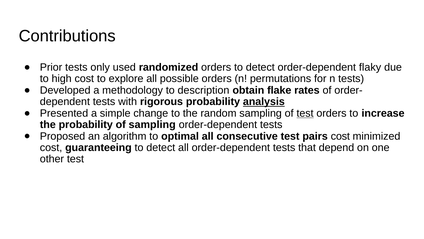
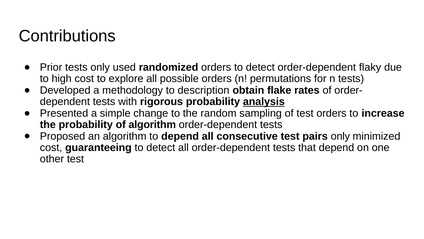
test at (305, 113) underline: present -> none
of sampling: sampling -> algorithm
to optimal: optimal -> depend
pairs cost: cost -> only
